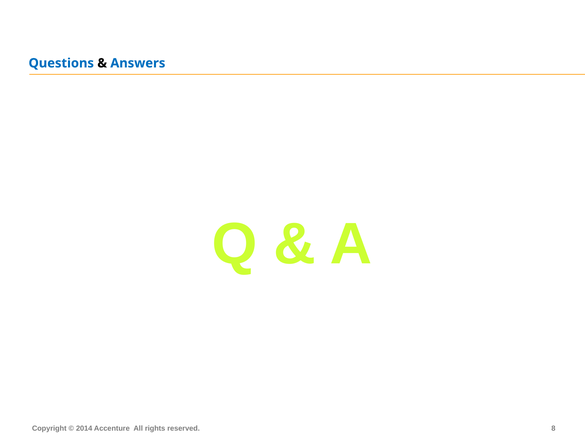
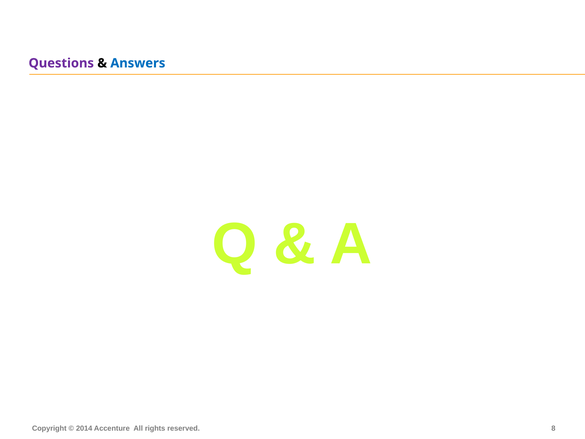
Questions colour: blue -> purple
